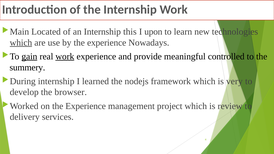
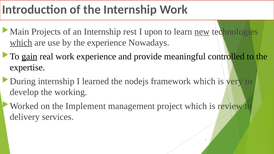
Located: Located -> Projects
this: this -> rest
new underline: none -> present
work at (65, 56) underline: present -> none
summery: summery -> expertise
browser: browser -> working
on the Experience: Experience -> Implement
